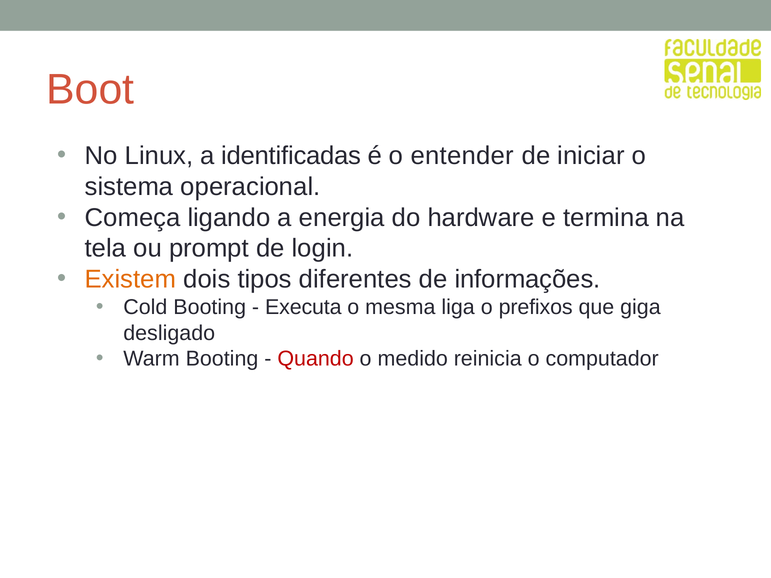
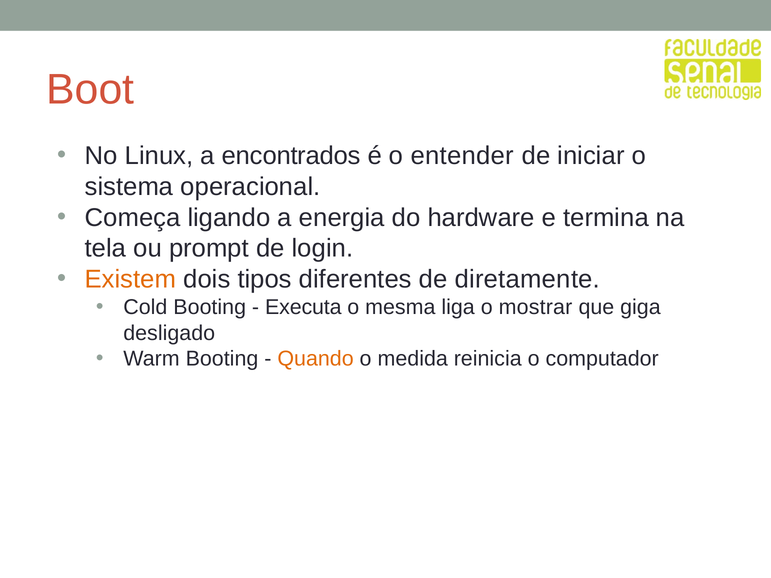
identificadas: identificadas -> encontrados
informações: informações -> diretamente
prefixos: prefixos -> mostrar
Quando colour: red -> orange
medido: medido -> medida
